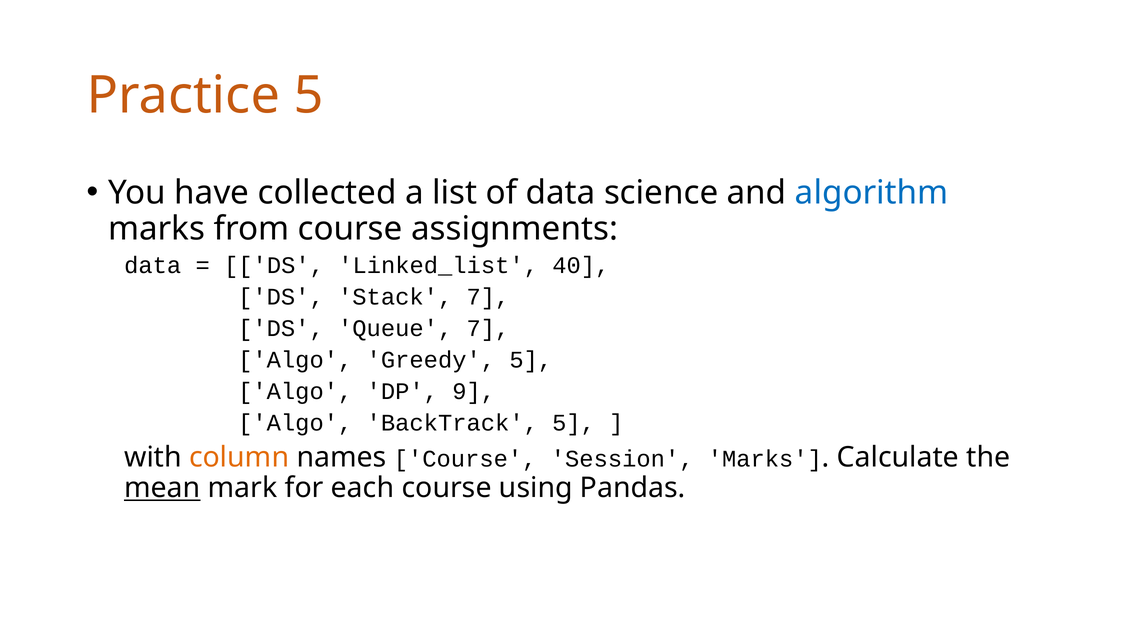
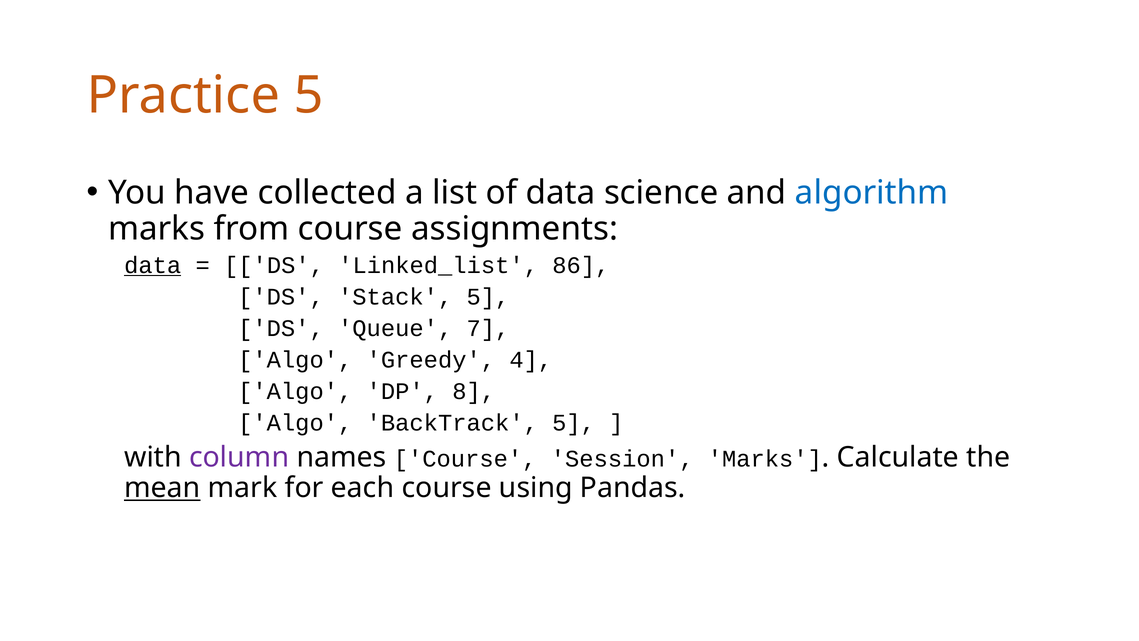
data at (153, 265) underline: none -> present
40: 40 -> 86
Stack 7: 7 -> 5
Greedy 5: 5 -> 4
9: 9 -> 8
column colour: orange -> purple
